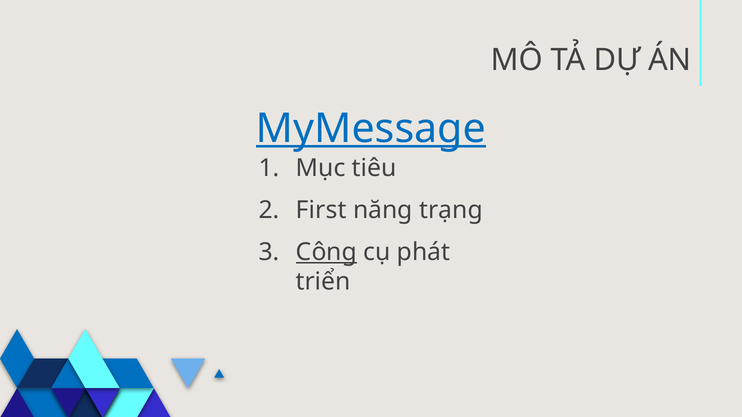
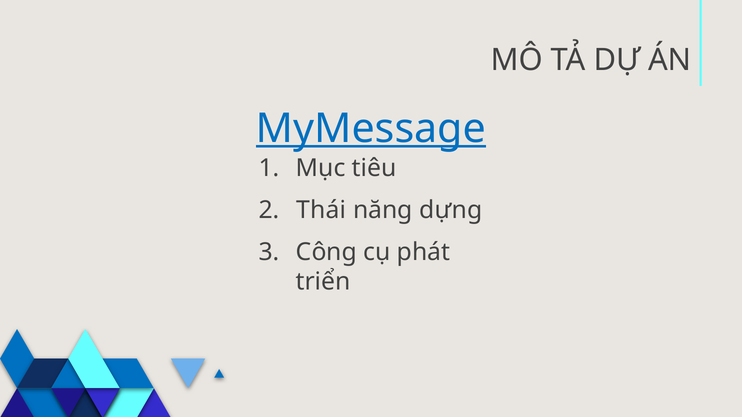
First: First -> Thái
trạng: trạng -> dựng
Công underline: present -> none
